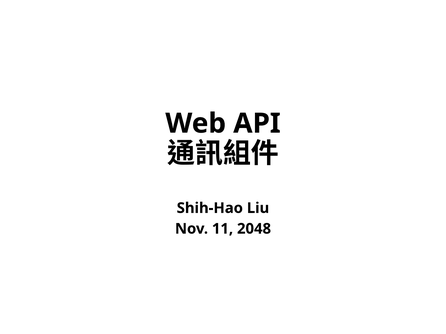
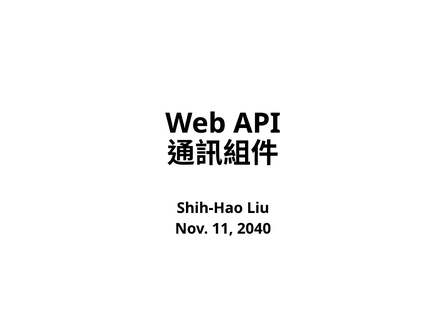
2048: 2048 -> 2040
